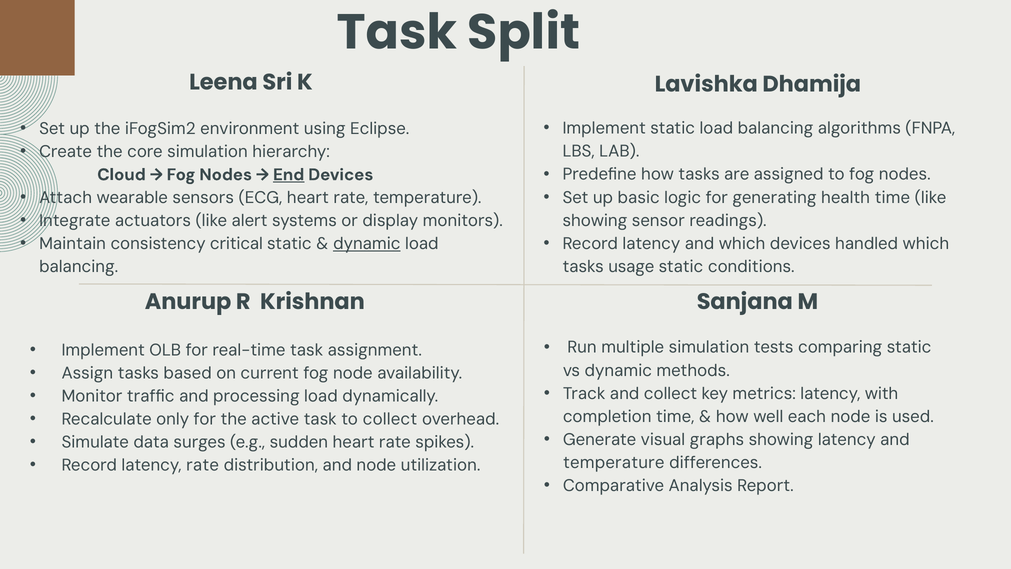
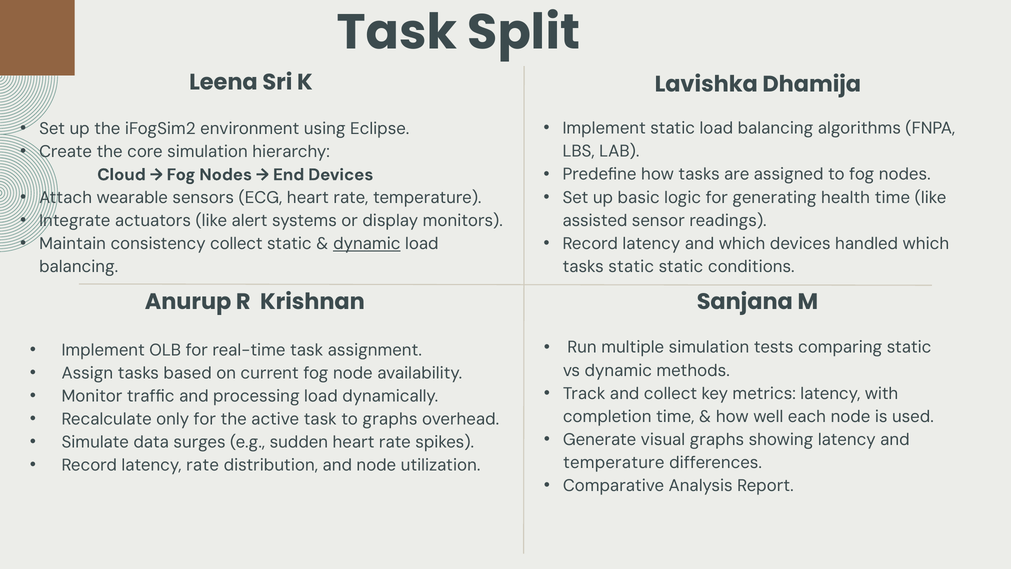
End underline: present -> none
showing at (595, 220): showing -> assisted
consistency critical: critical -> collect
tasks usage: usage -> static
to collect: collect -> graphs
